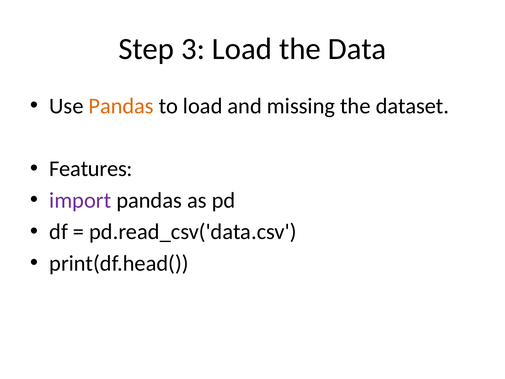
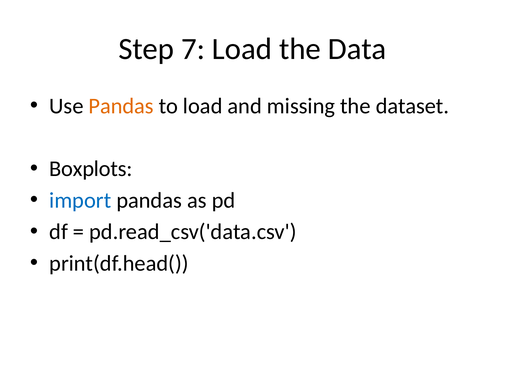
3: 3 -> 7
Features: Features -> Boxplots
import colour: purple -> blue
